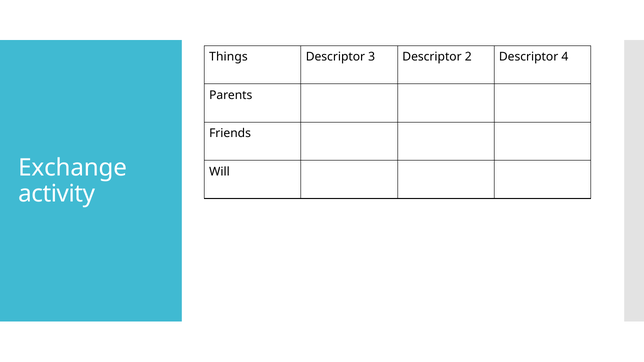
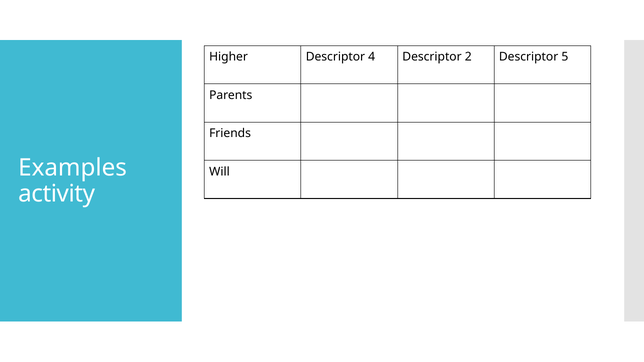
Things: Things -> Higher
3: 3 -> 4
4: 4 -> 5
Exchange: Exchange -> Examples
